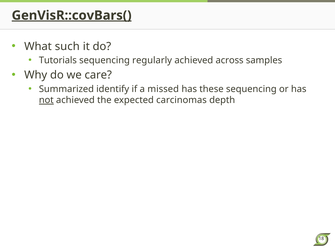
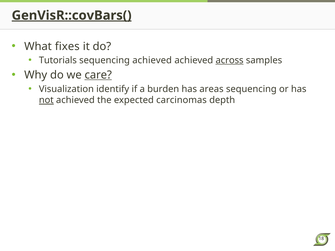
such: such -> fixes
sequencing regularly: regularly -> achieved
across underline: none -> present
care underline: none -> present
Summarized: Summarized -> Visualization
missed: missed -> burden
these: these -> areas
